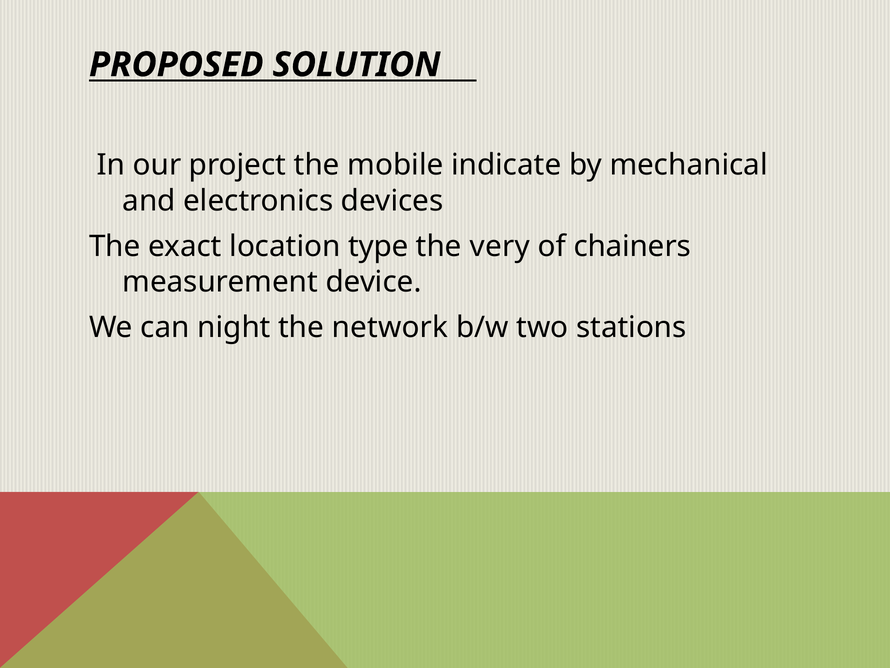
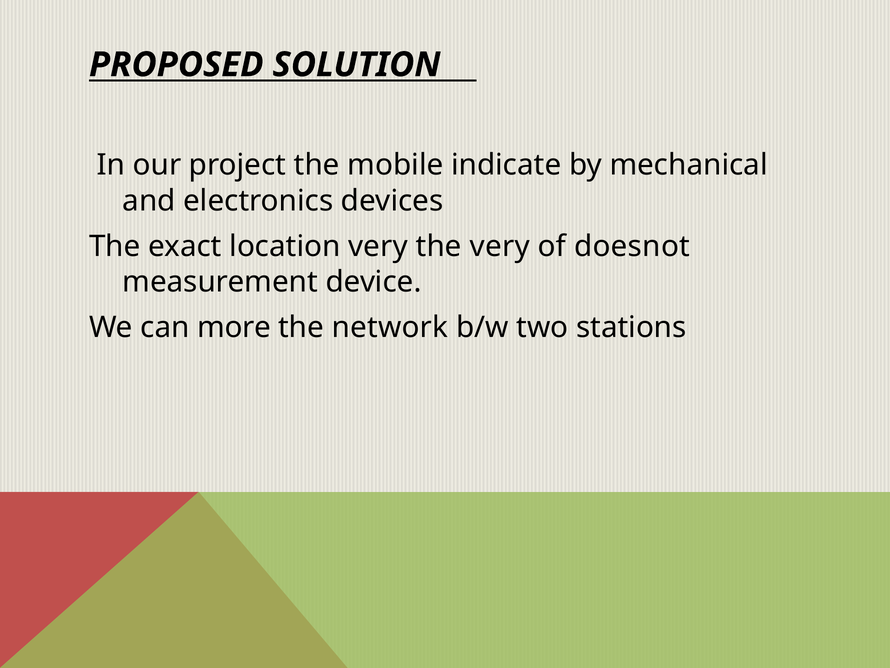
location type: type -> very
chainers: chainers -> doesnot
night: night -> more
